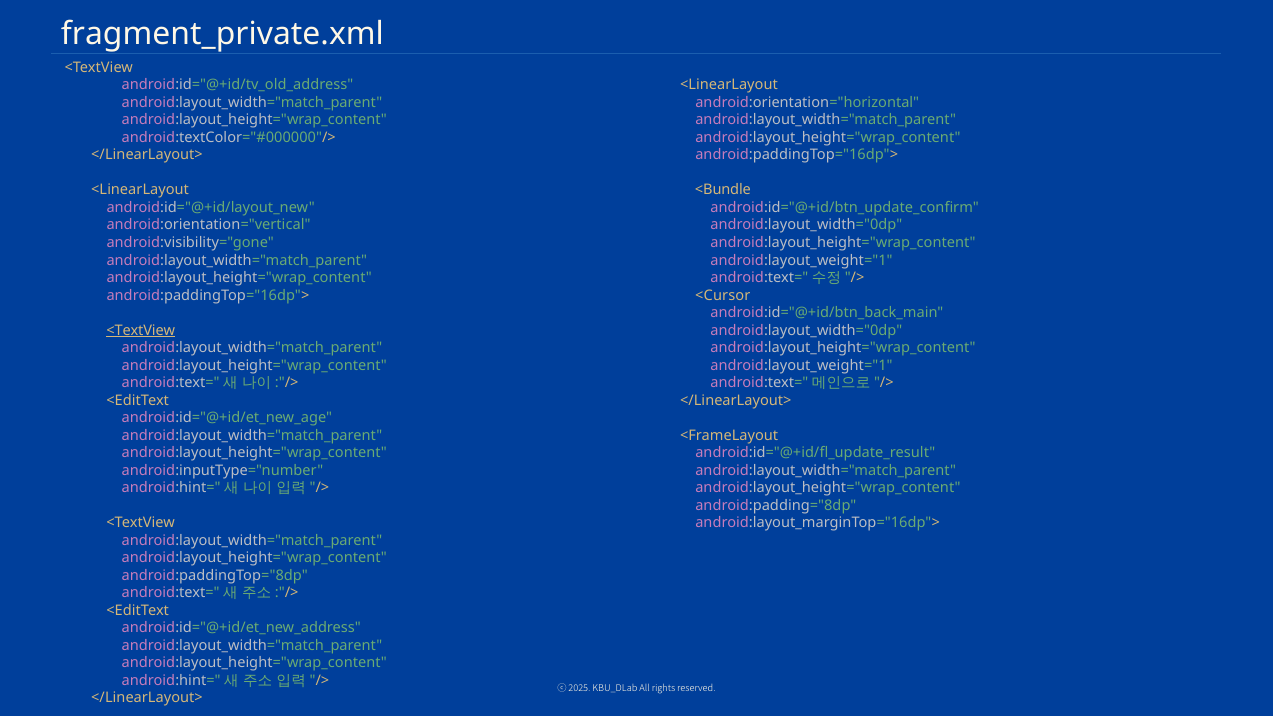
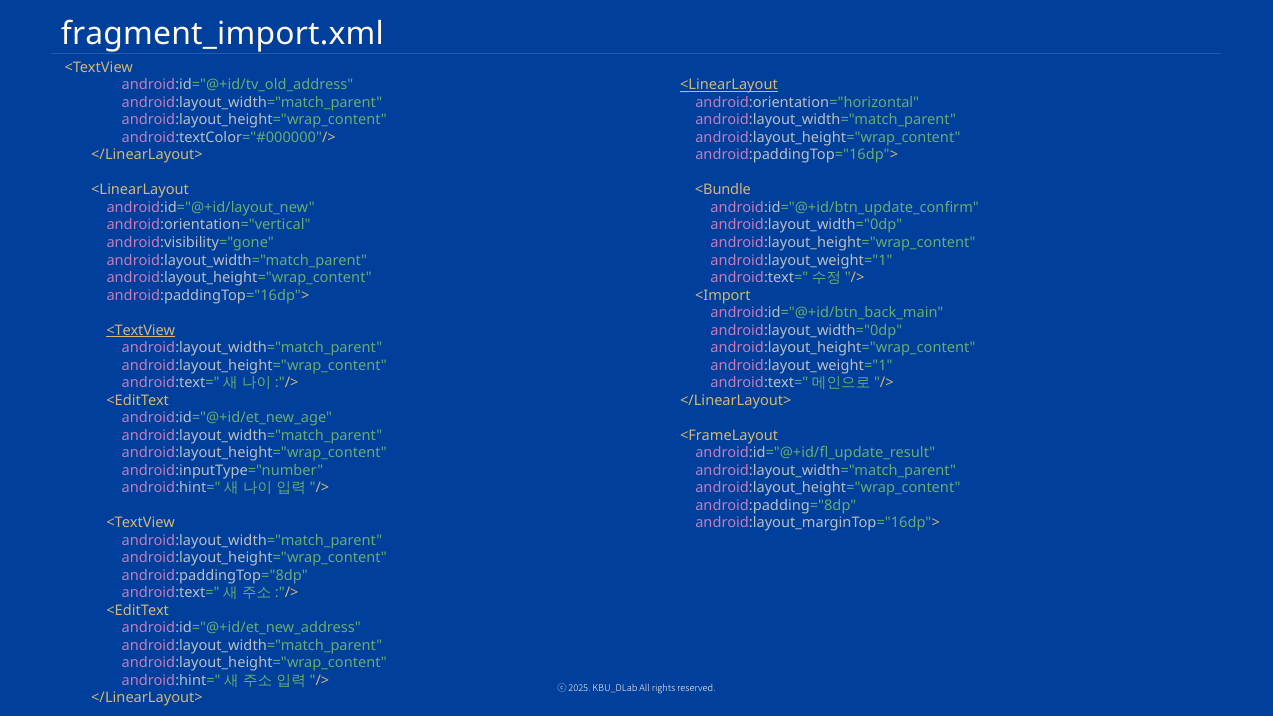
fragment_private.xml: fragment_private.xml -> fragment_import.xml
<LinearLayout at (729, 85) underline: none -> present
<Cursor: <Cursor -> <Import
